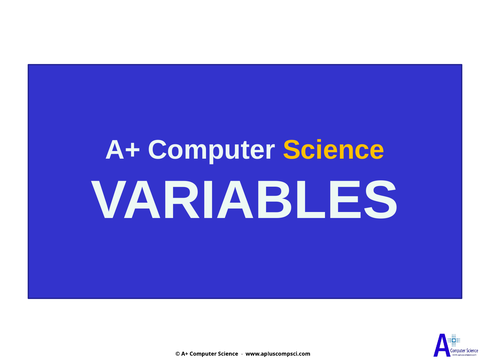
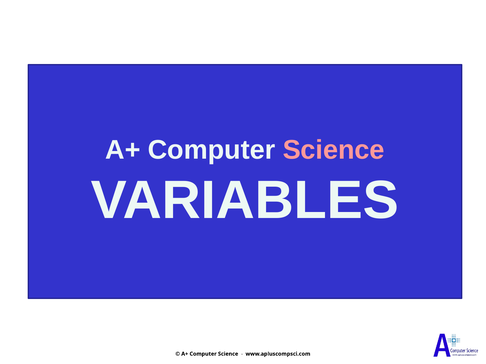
Science at (334, 150) colour: yellow -> pink
